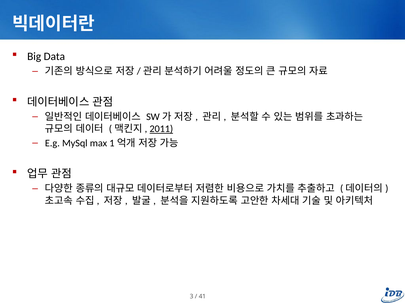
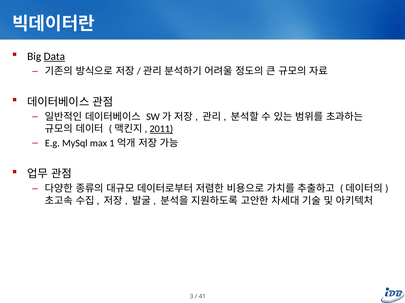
Data underline: none -> present
